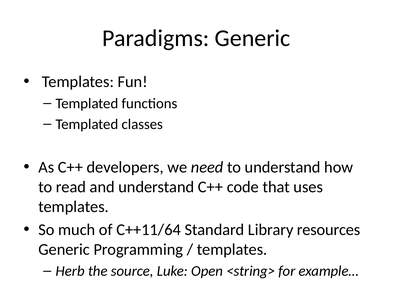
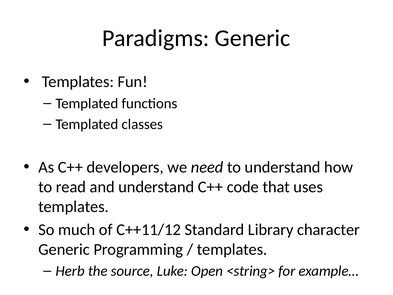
C++11/64: C++11/64 -> C++11/12
resources: resources -> character
